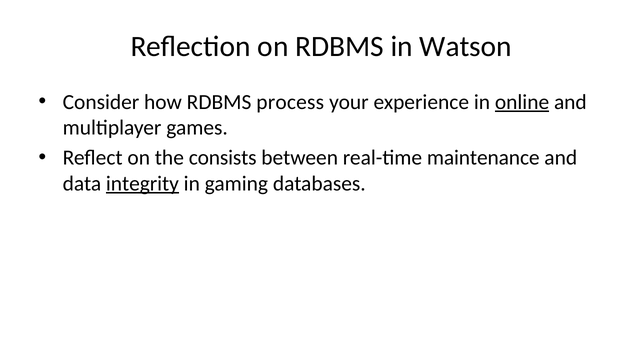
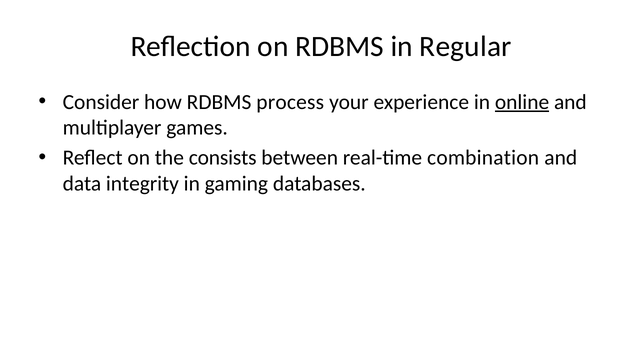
Watson: Watson -> Regular
maintenance: maintenance -> combination
integrity underline: present -> none
